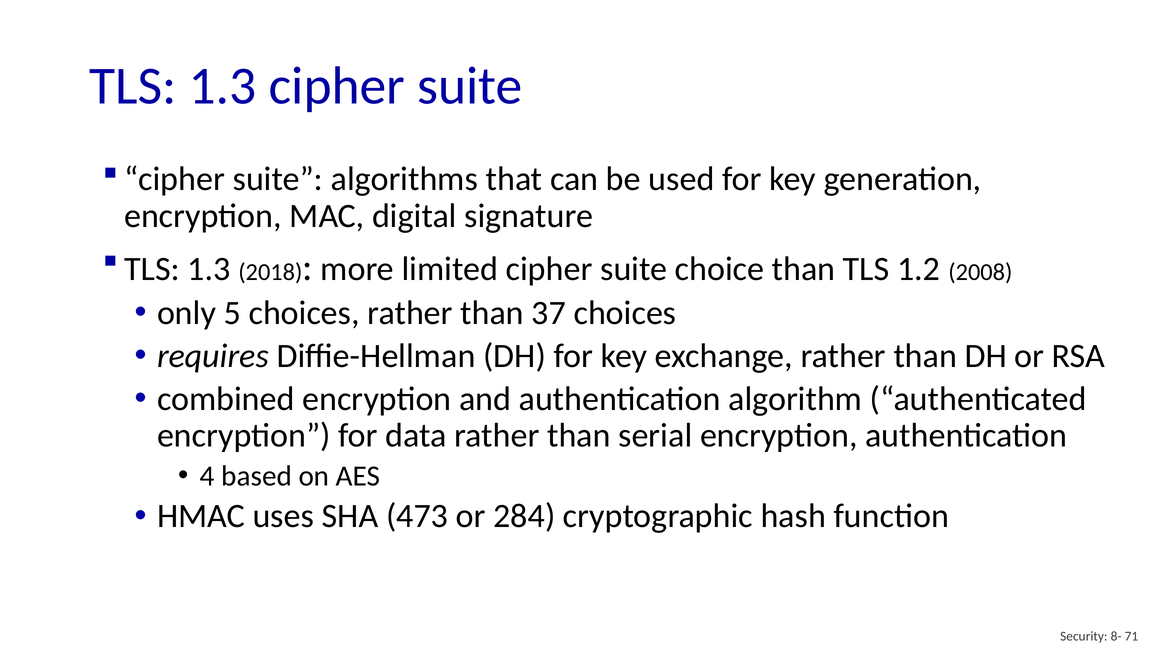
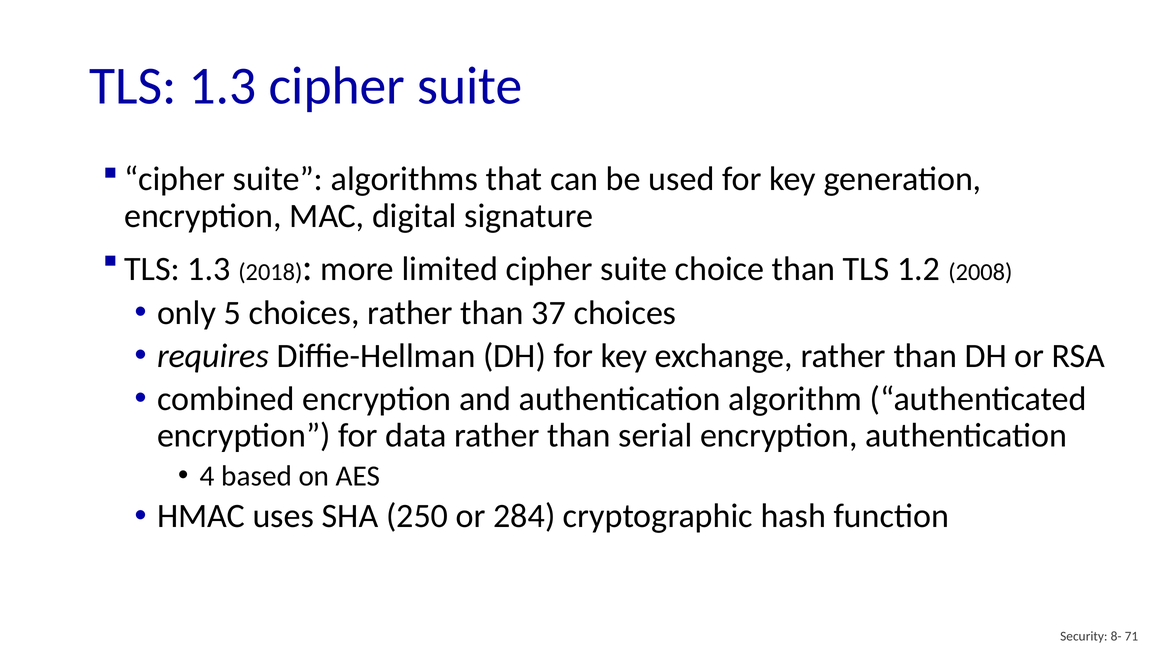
473: 473 -> 250
